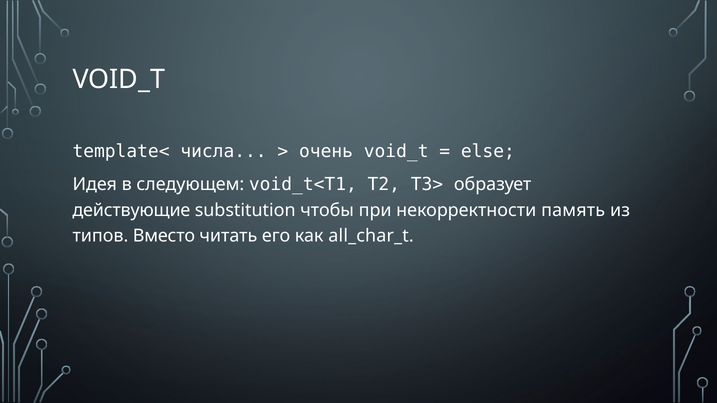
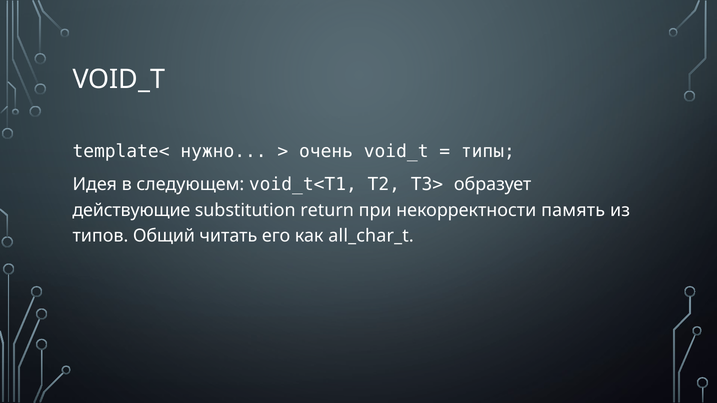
числа: числа -> нужно
else: else -> типы
чтобы: чтобы -> return
Вместо: Вместо -> Общий
